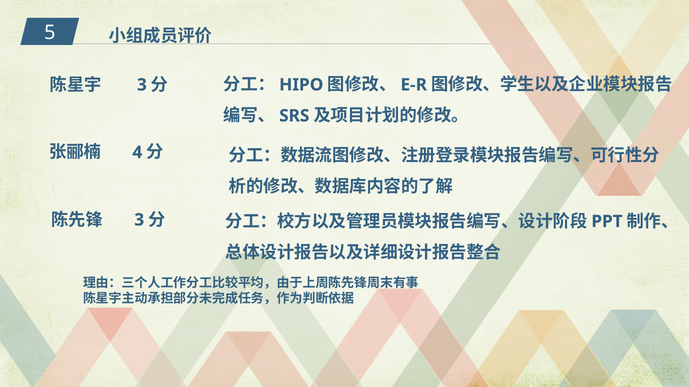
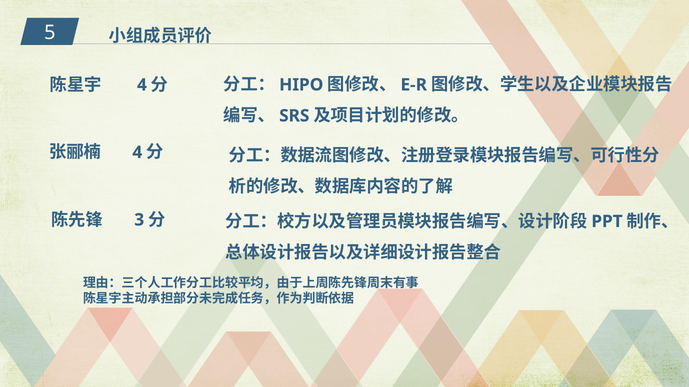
3 at (142, 85): 3 -> 4
